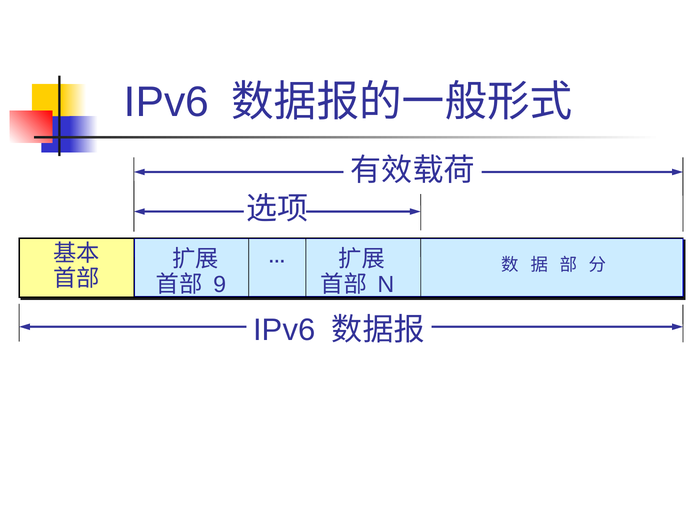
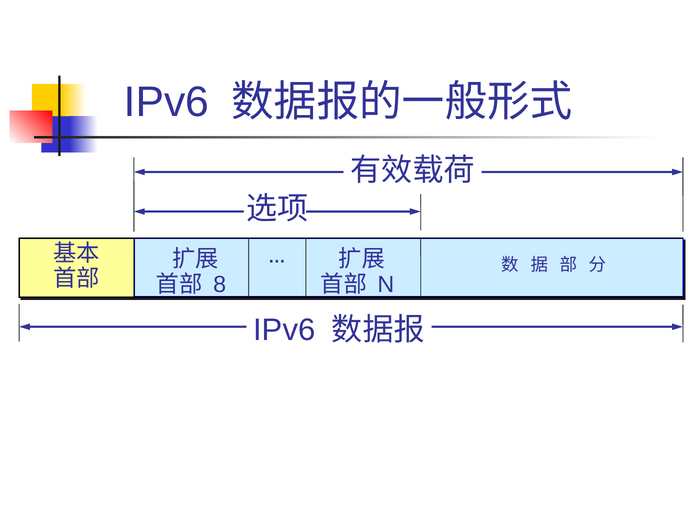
9: 9 -> 8
